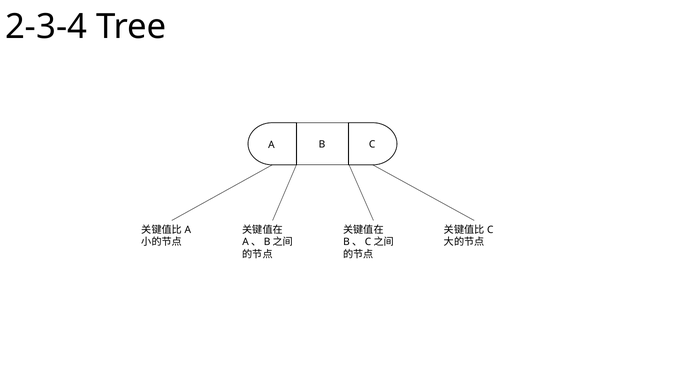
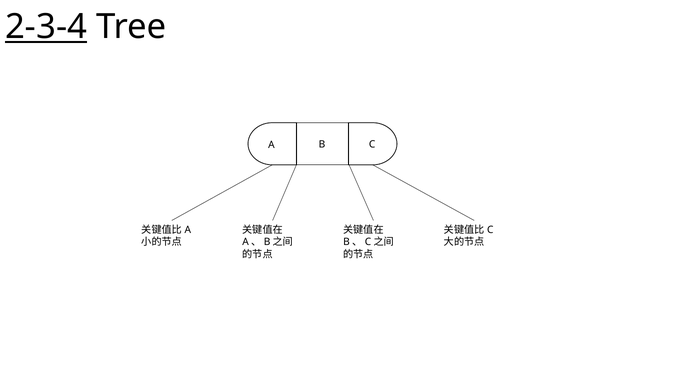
2-3-4 underline: none -> present
